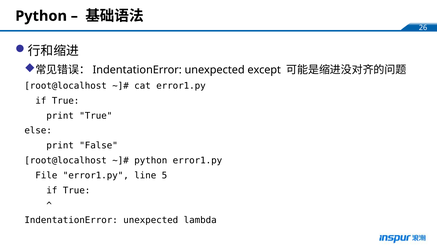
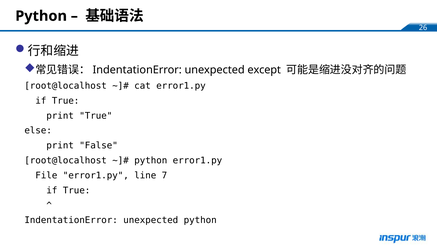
5: 5 -> 7
unexpected lambda: lambda -> python
